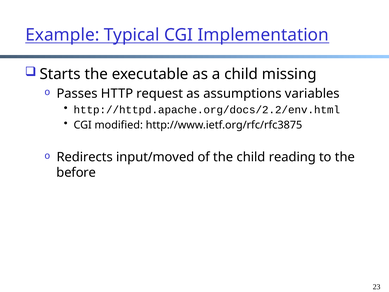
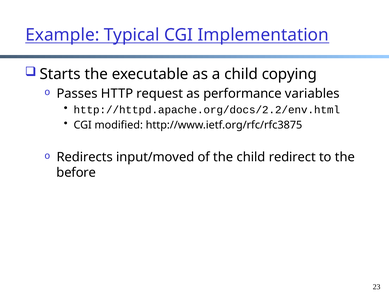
missing: missing -> copying
assumptions: assumptions -> performance
reading: reading -> redirect
